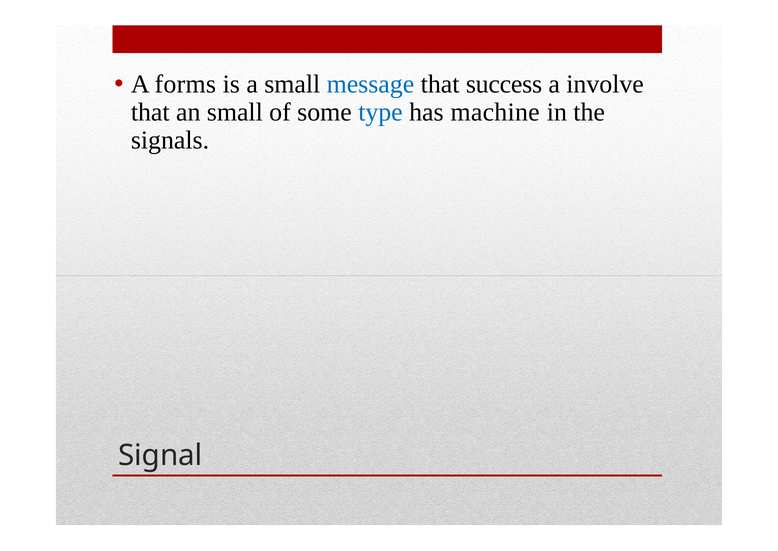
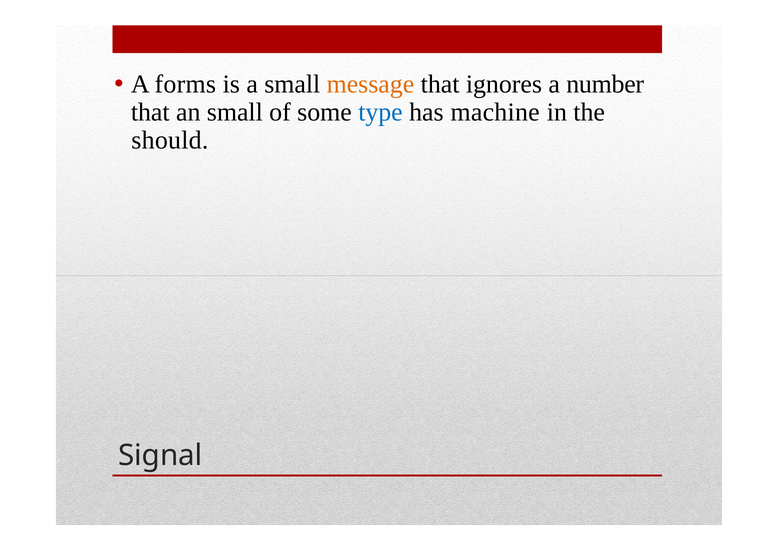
message colour: blue -> orange
success: success -> ignores
involve: involve -> number
signals: signals -> should
